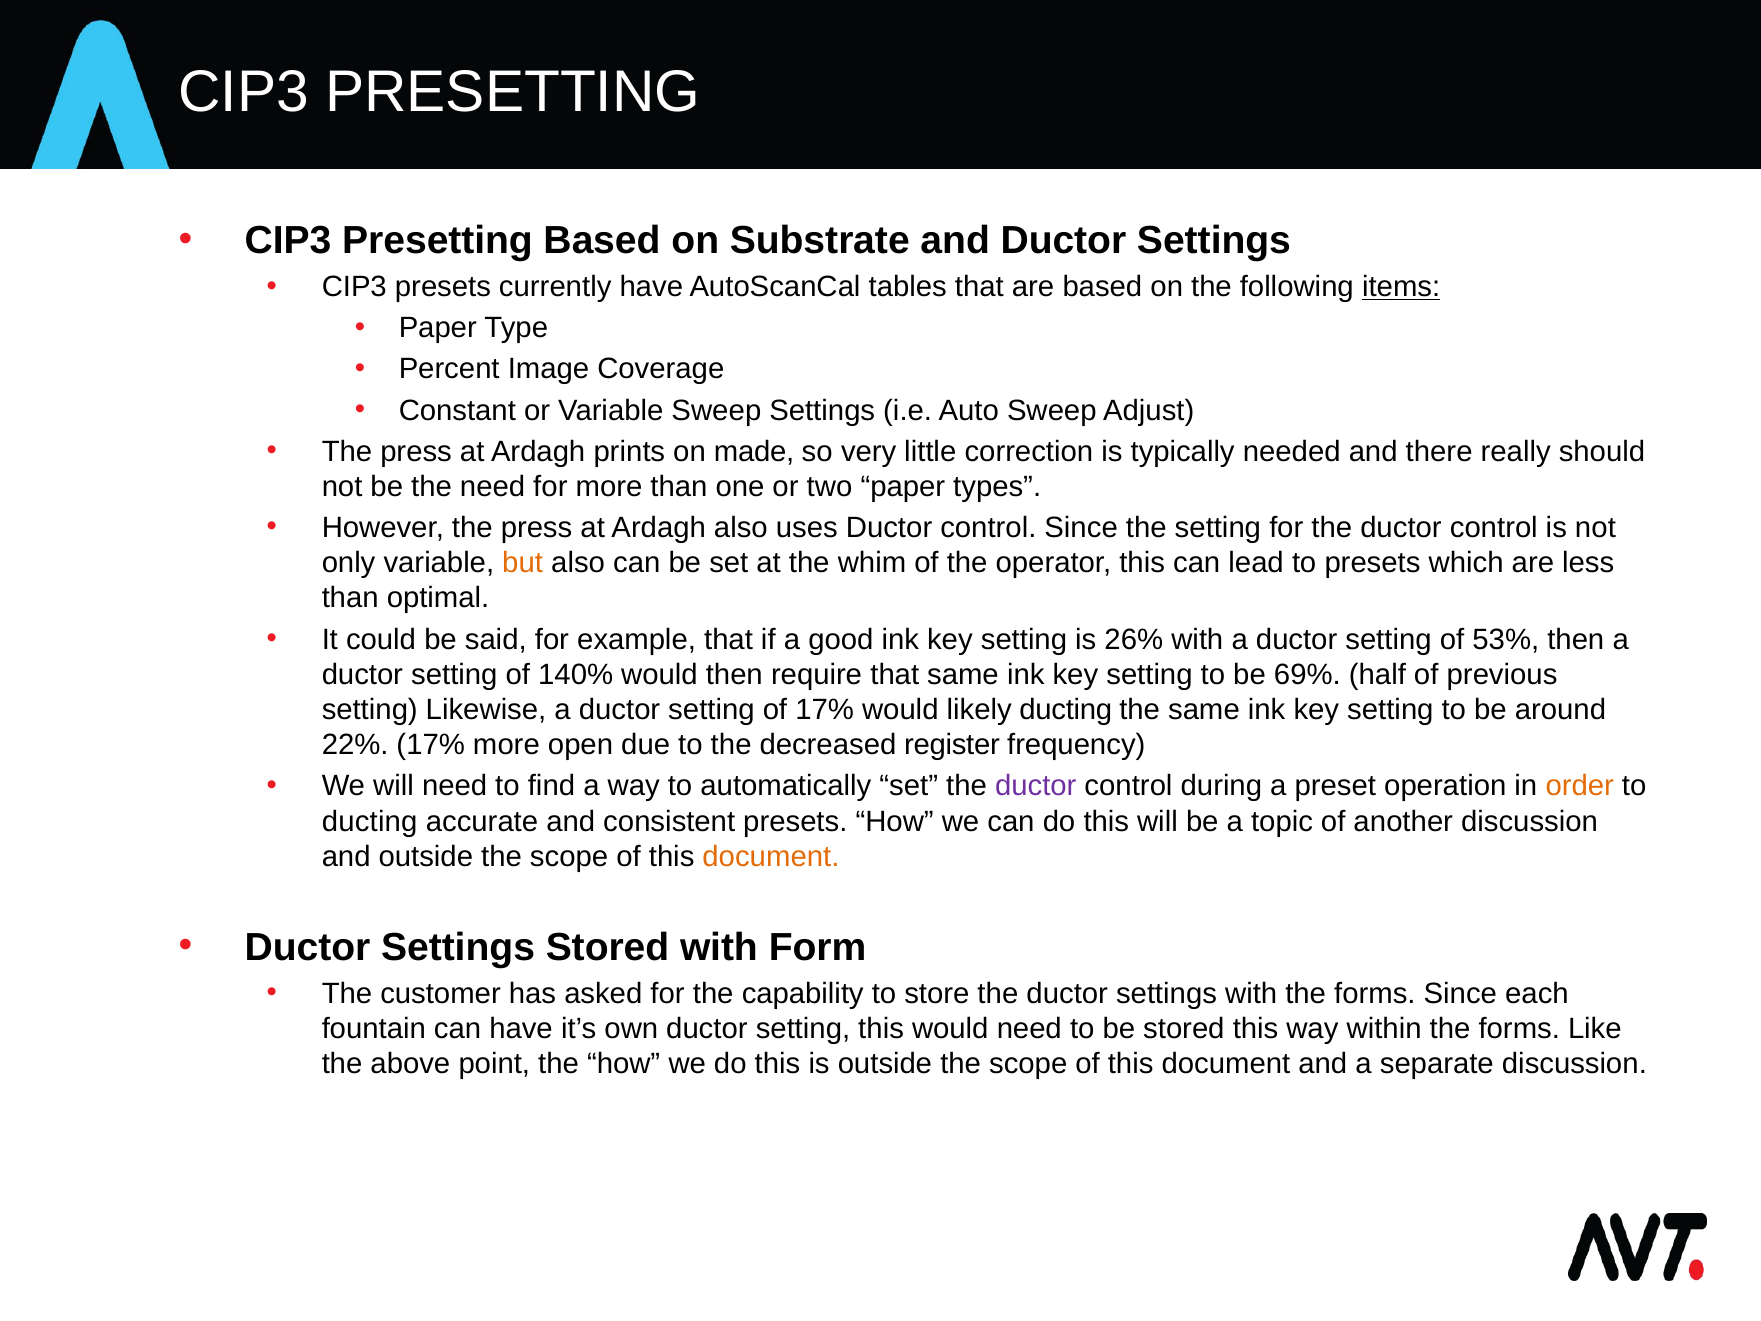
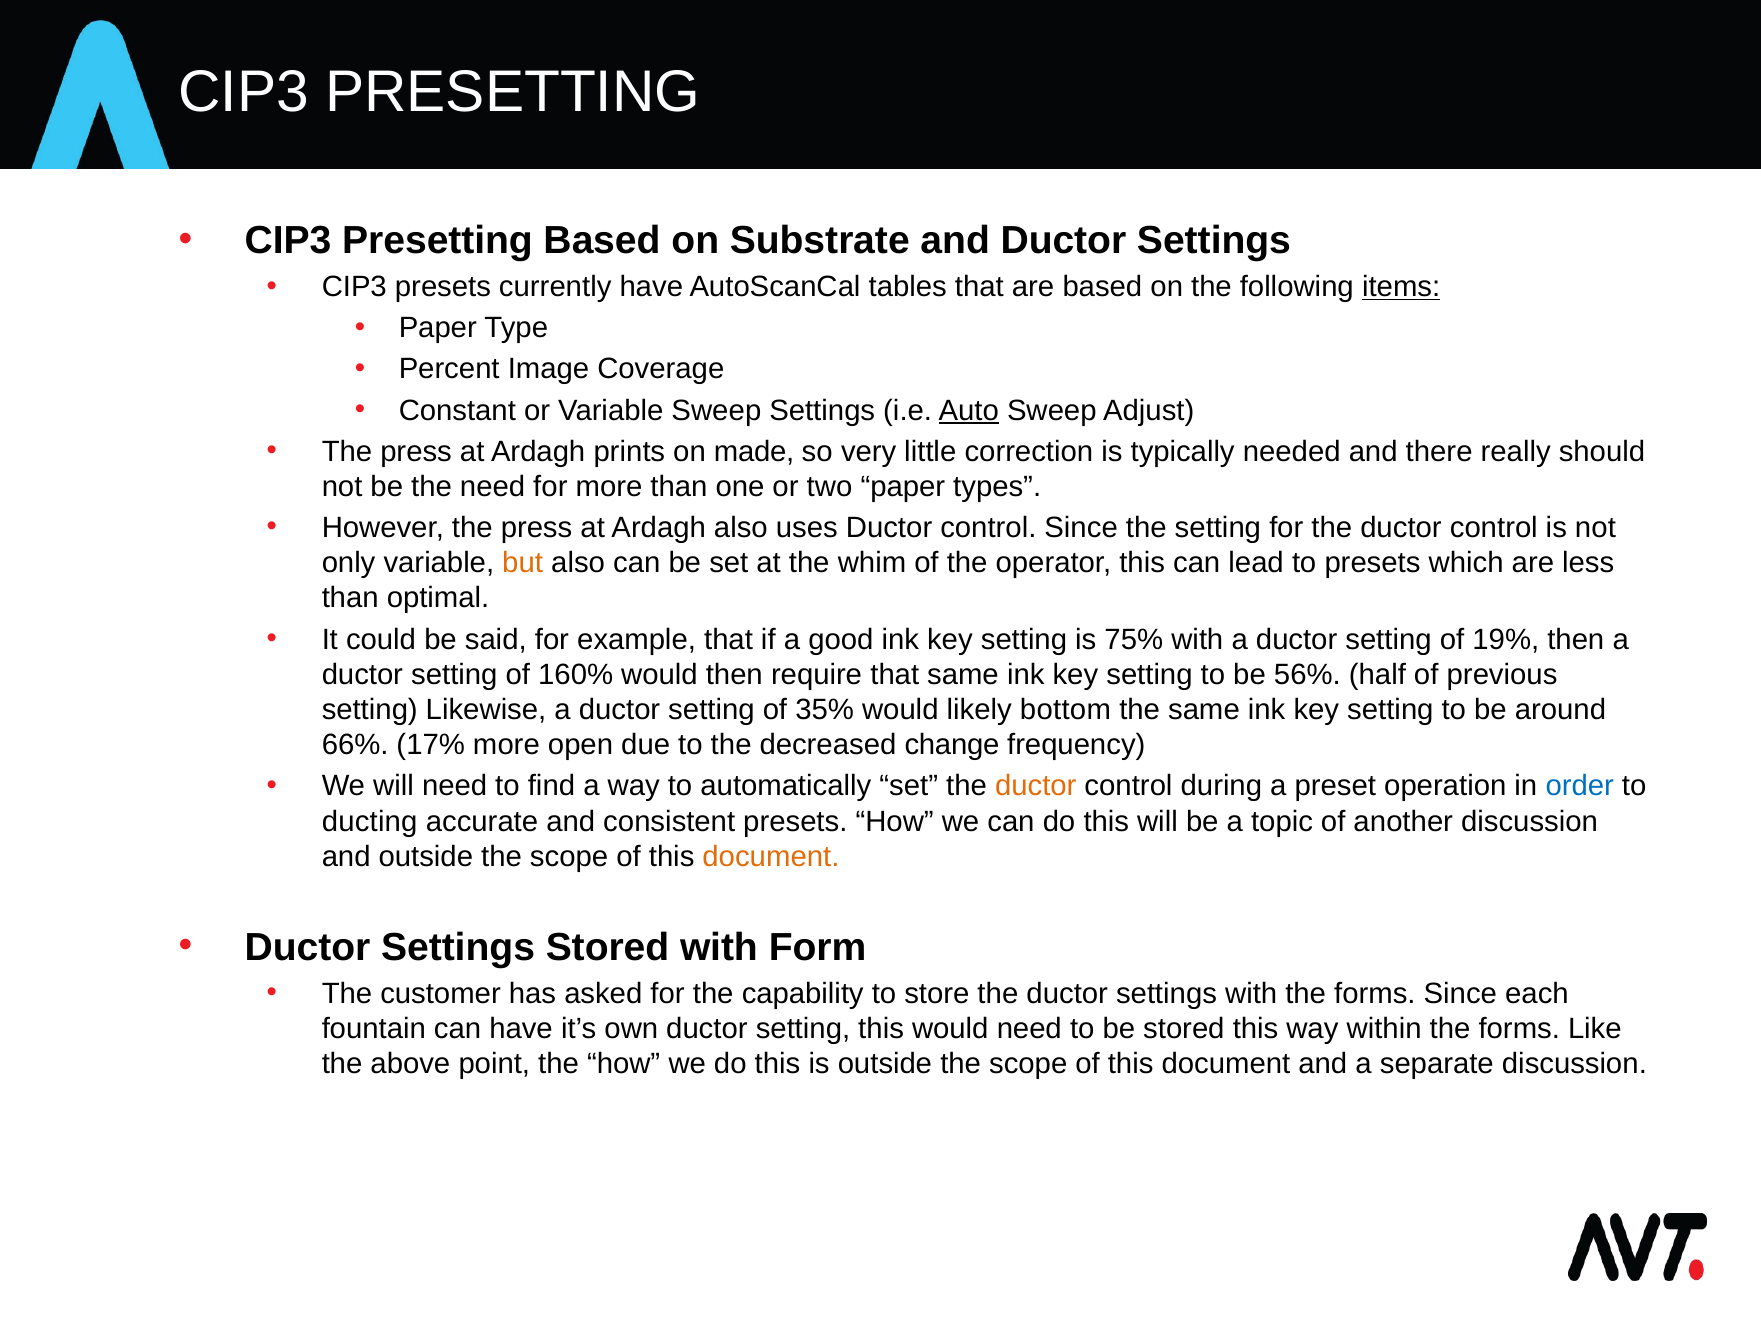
Auto underline: none -> present
26%: 26% -> 75%
53%: 53% -> 19%
140%: 140% -> 160%
69%: 69% -> 56%
of 17%: 17% -> 35%
likely ducting: ducting -> bottom
22%: 22% -> 66%
register: register -> change
ductor at (1036, 786) colour: purple -> orange
order colour: orange -> blue
